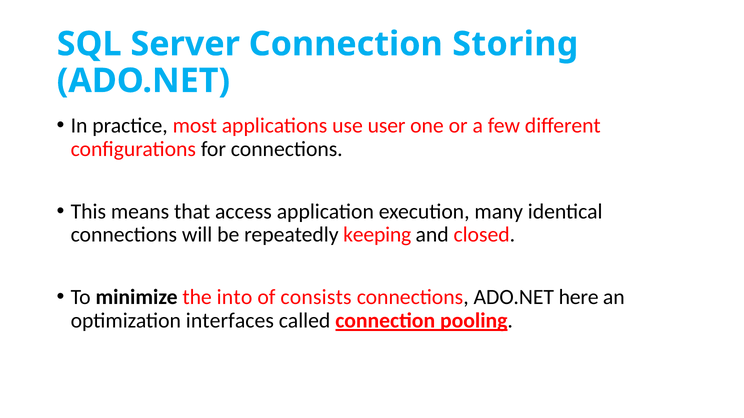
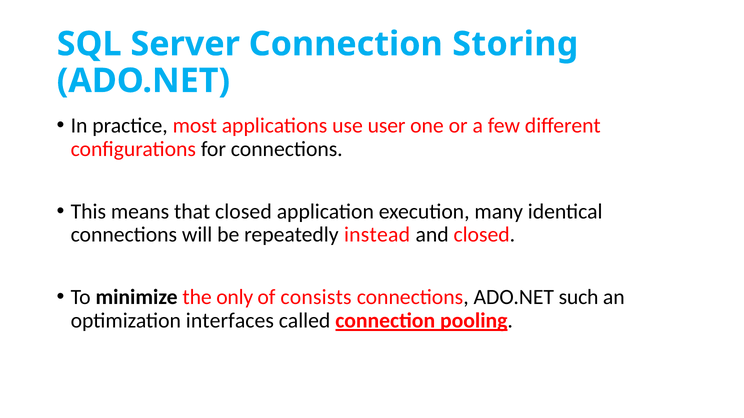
that access: access -> closed
keeping: keeping -> instead
into: into -> only
here: here -> such
